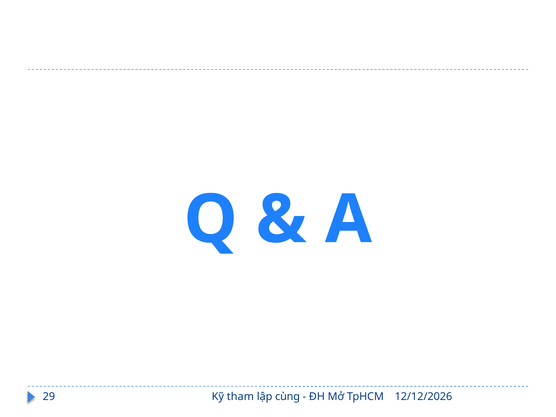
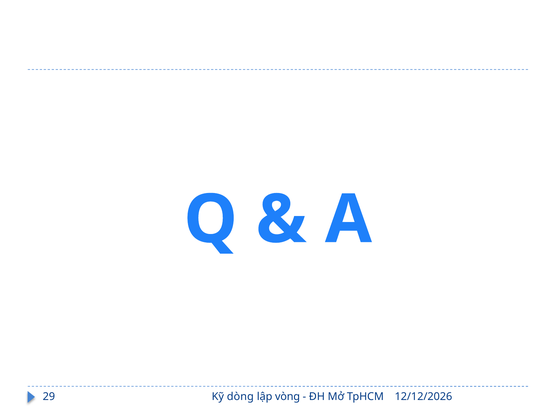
tham: tham -> dòng
cùng: cùng -> vòng
